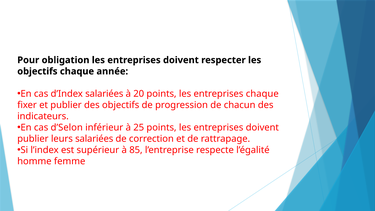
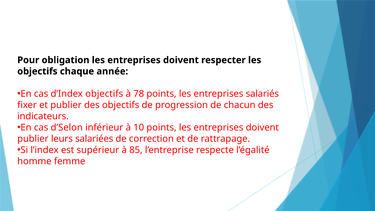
d’Index salariées: salariées -> objectifs
20: 20 -> 78
entreprises chaque: chaque -> salariés
25: 25 -> 10
